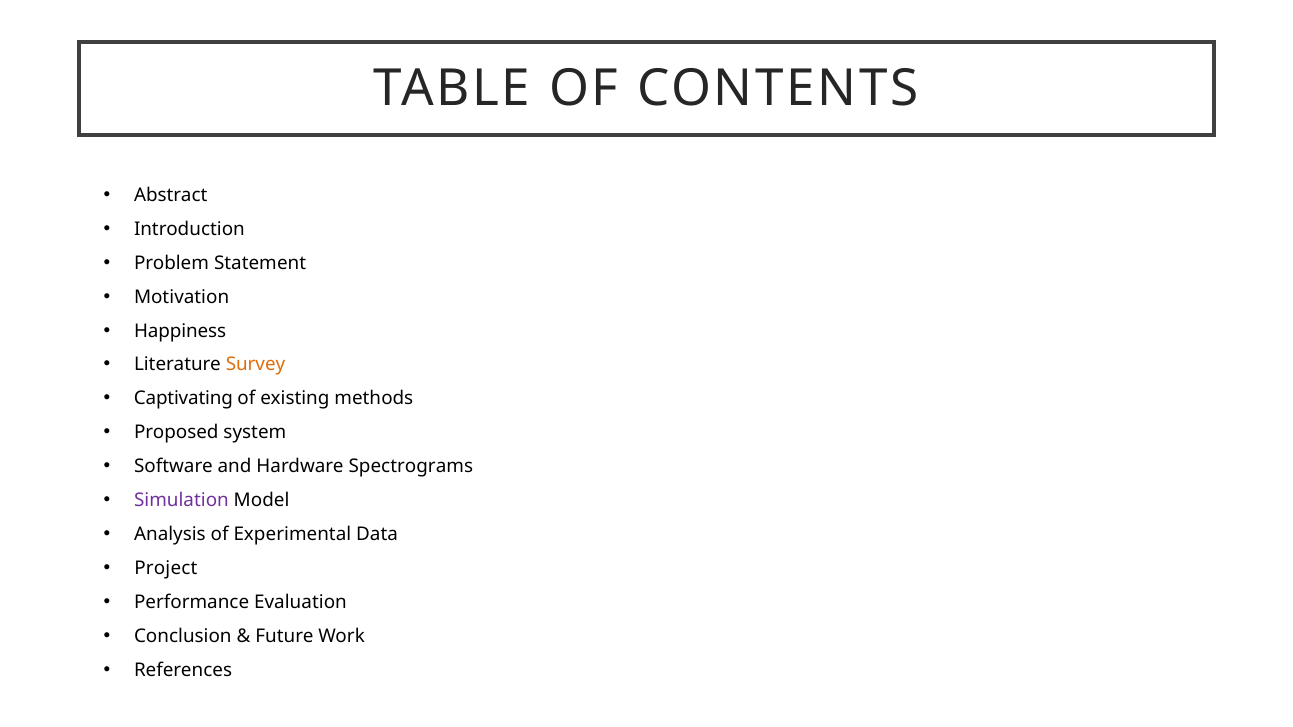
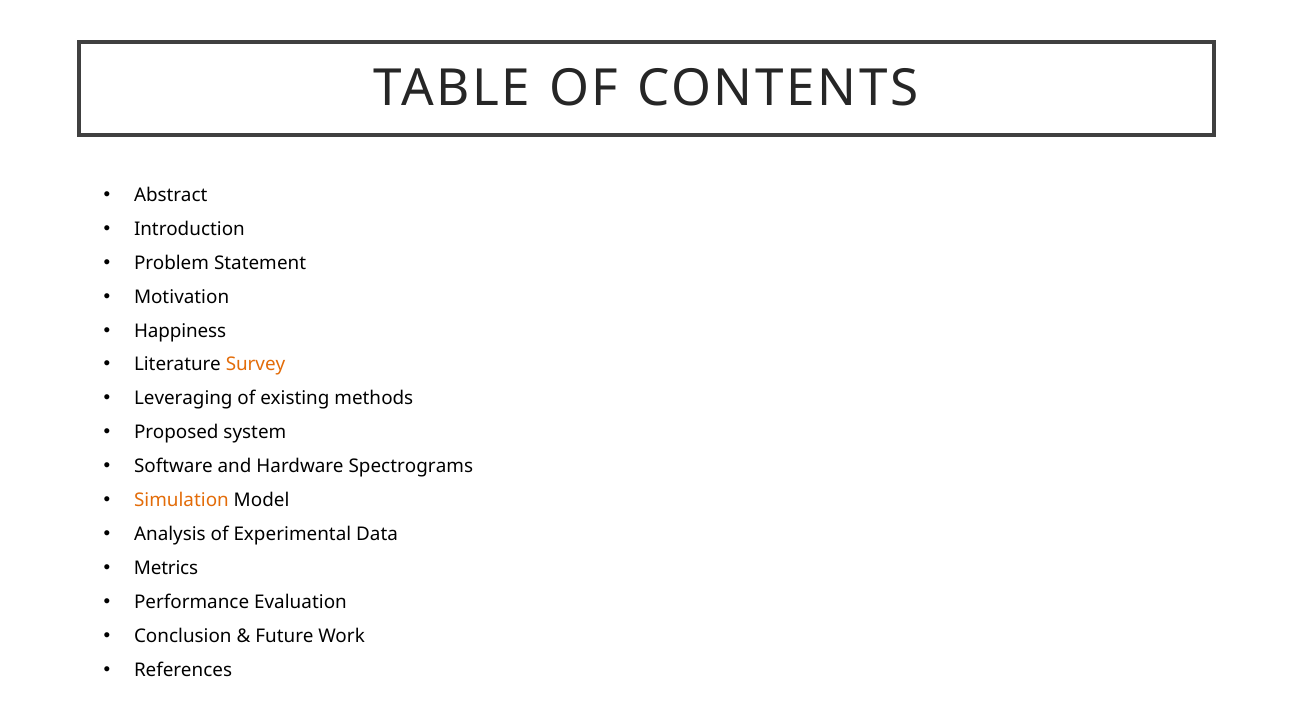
Captivating: Captivating -> Leveraging
Simulation colour: purple -> orange
Project: Project -> Metrics
